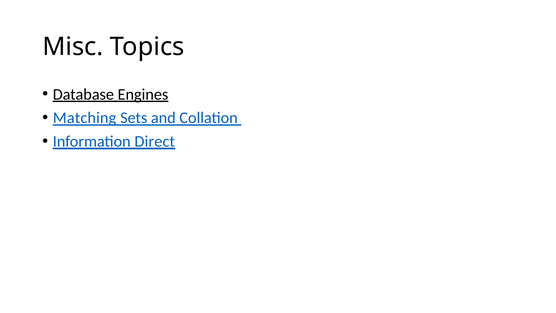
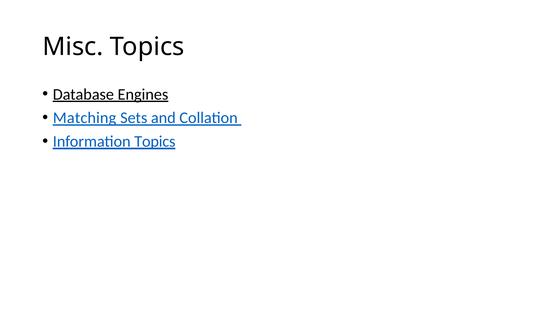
Information Direct: Direct -> Topics
